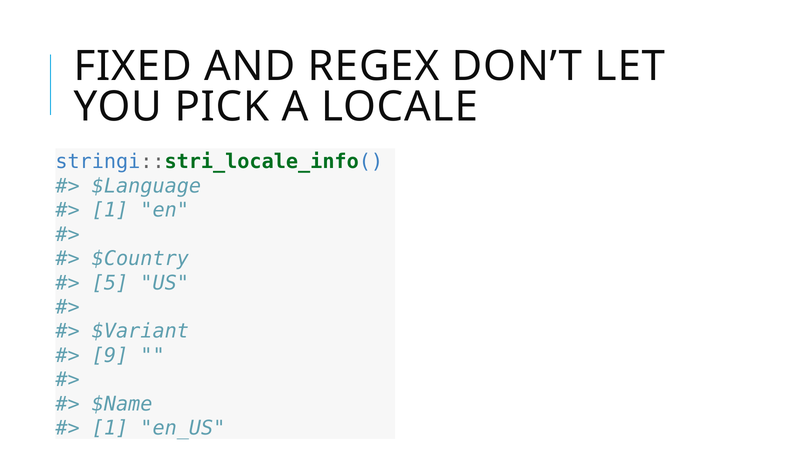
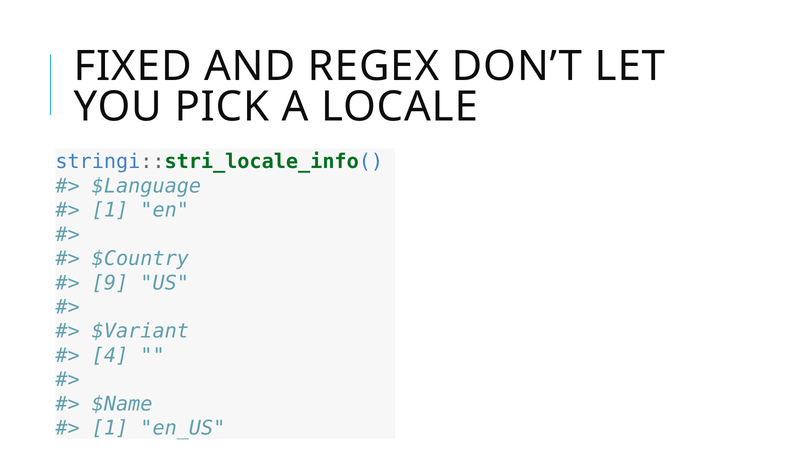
5: 5 -> 9
9: 9 -> 4
